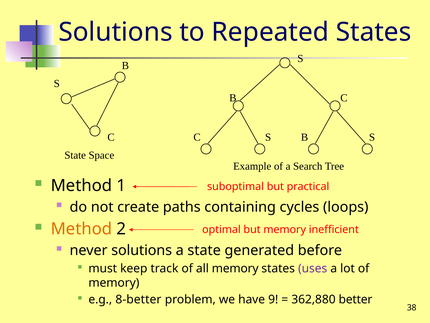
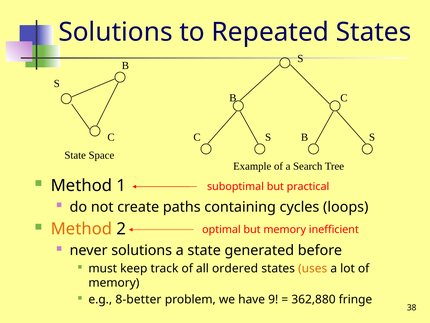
all memory: memory -> ordered
uses colour: purple -> orange
better: better -> fringe
